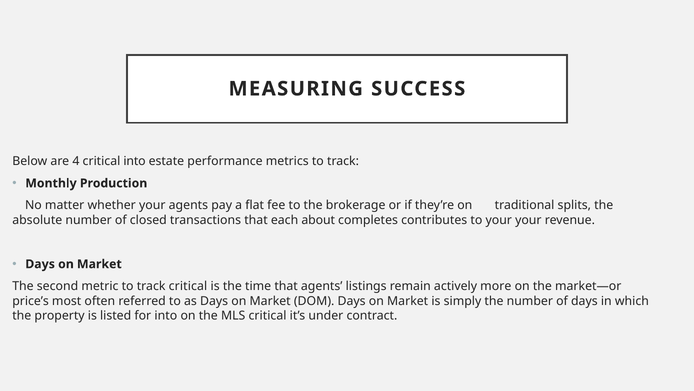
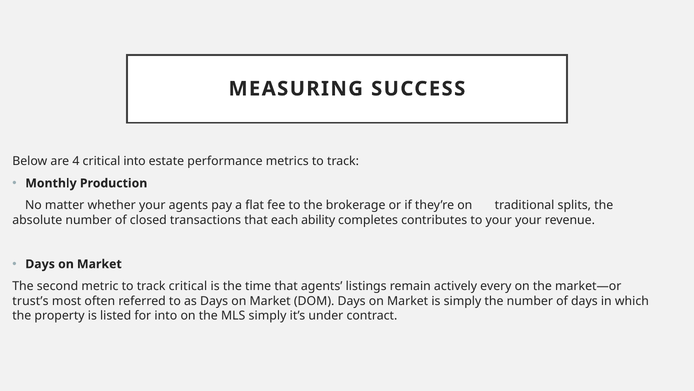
about: about -> ability
more: more -> every
price’s: price’s -> trust’s
MLS critical: critical -> simply
